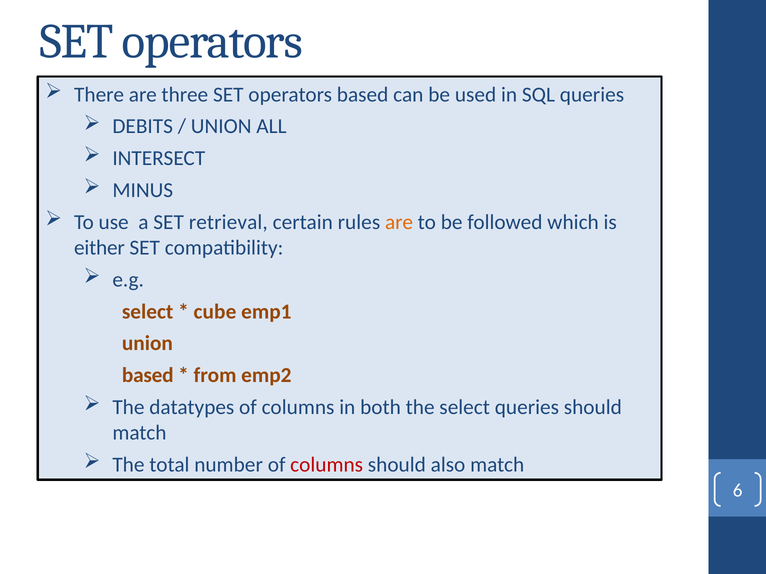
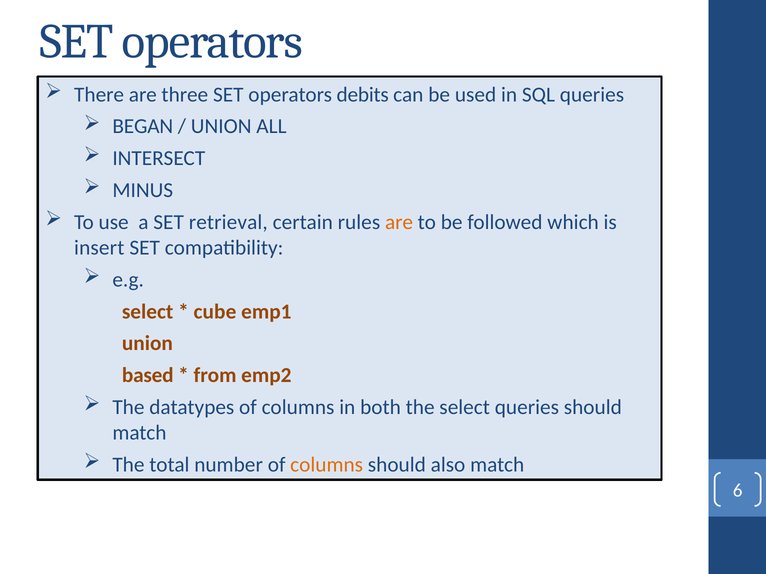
operators based: based -> debits
DEBITS: DEBITS -> BEGAN
either: either -> insert
columns at (327, 465) colour: red -> orange
